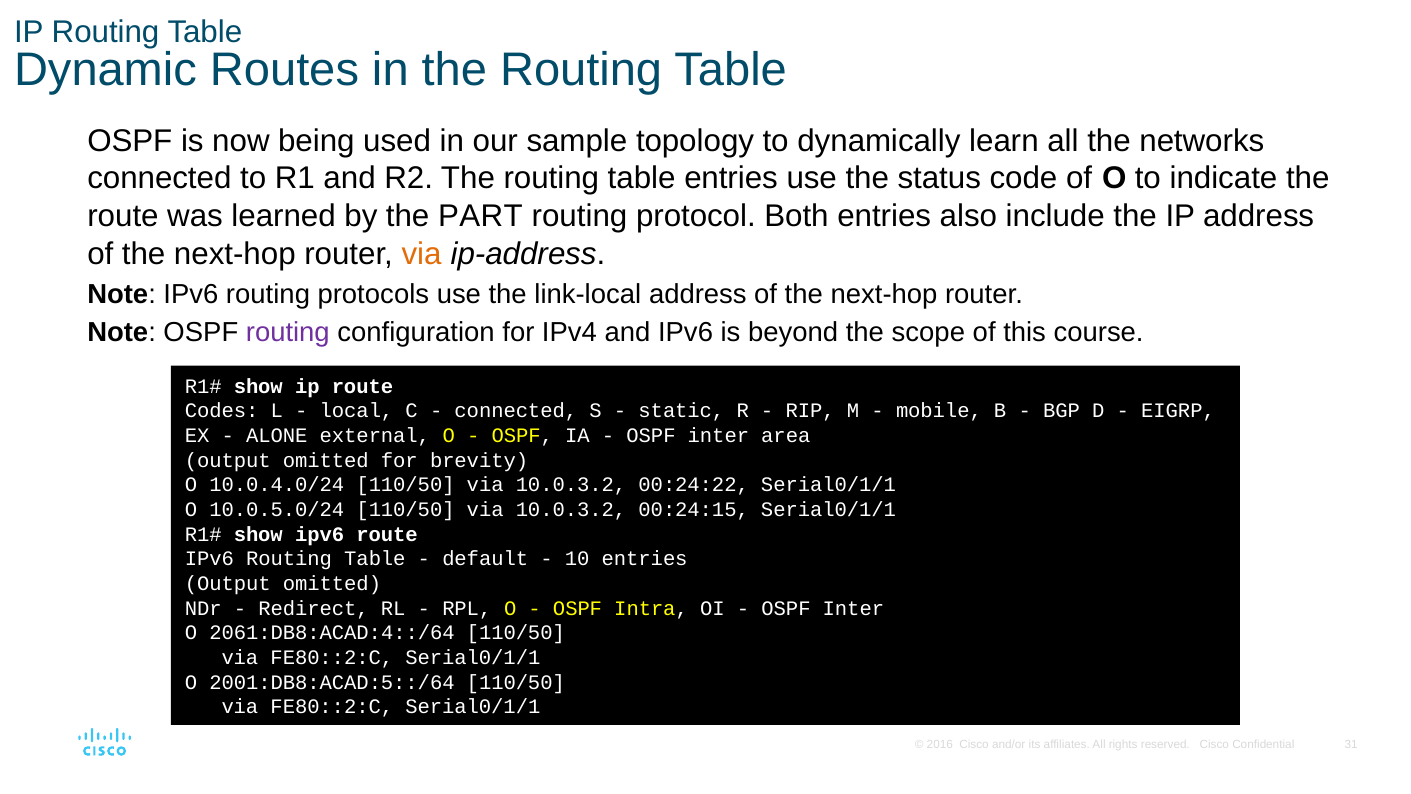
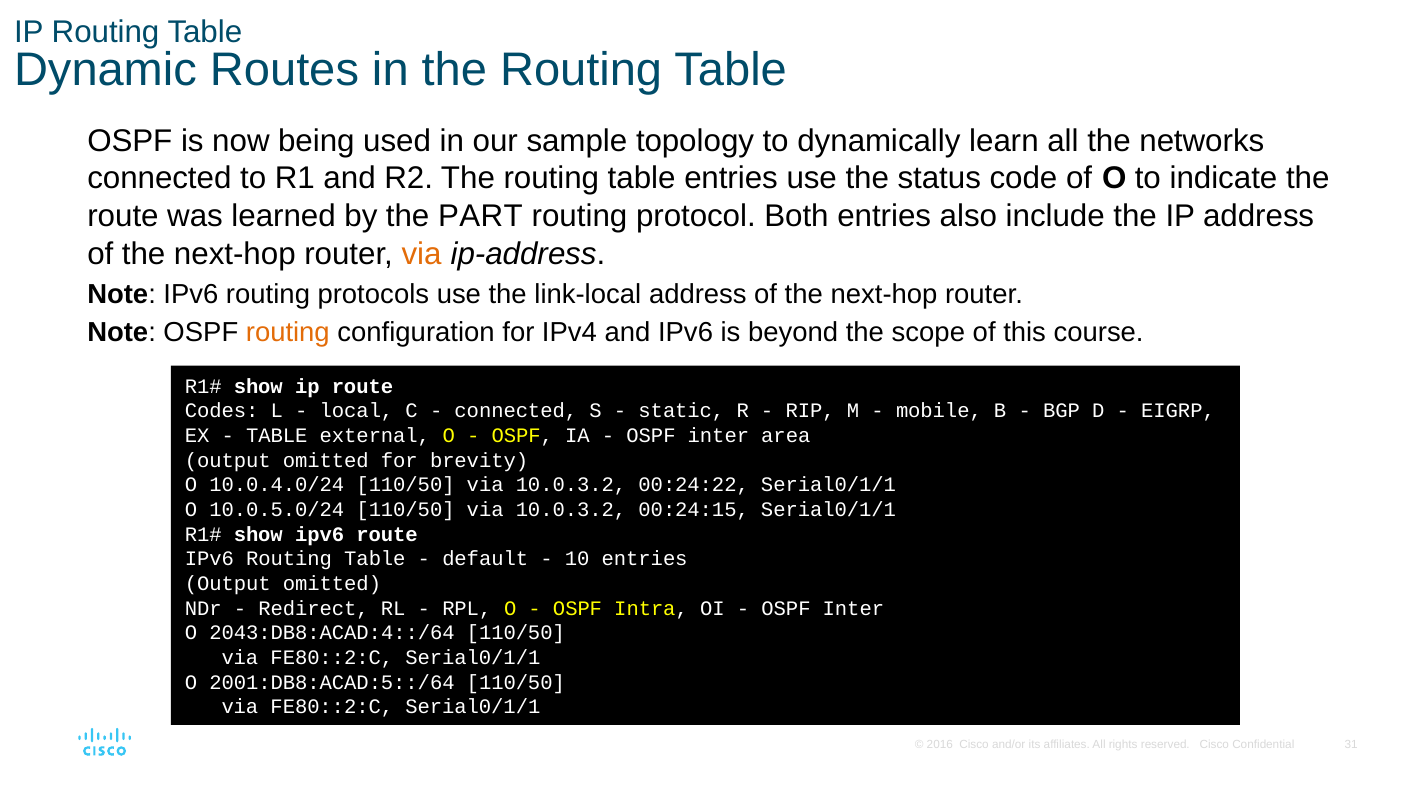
routing at (288, 333) colour: purple -> orange
ALONE at (277, 436): ALONE -> TABLE
2061:DB8:ACAD:4::/64: 2061:DB8:ACAD:4::/64 -> 2043:DB8:ACAD:4::/64
